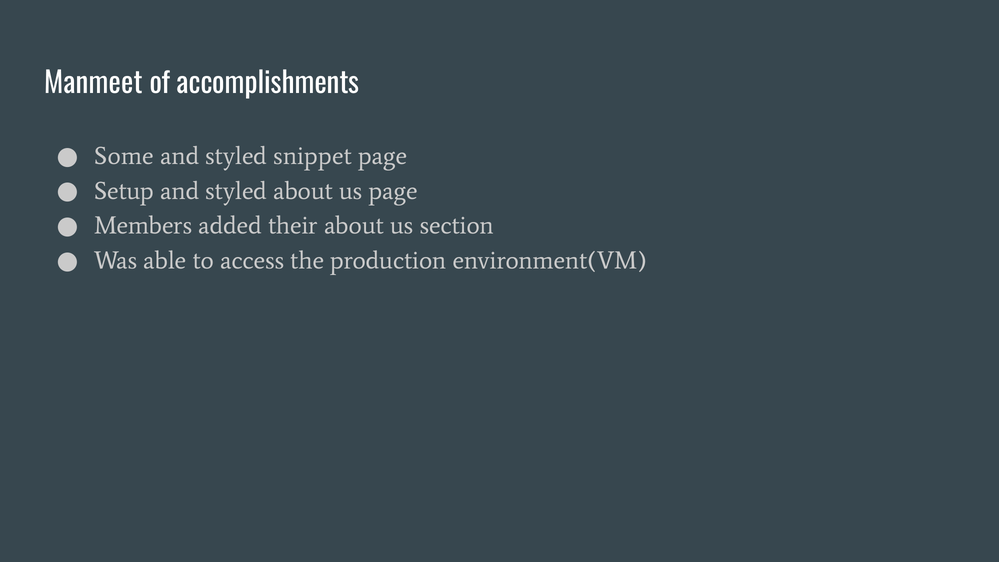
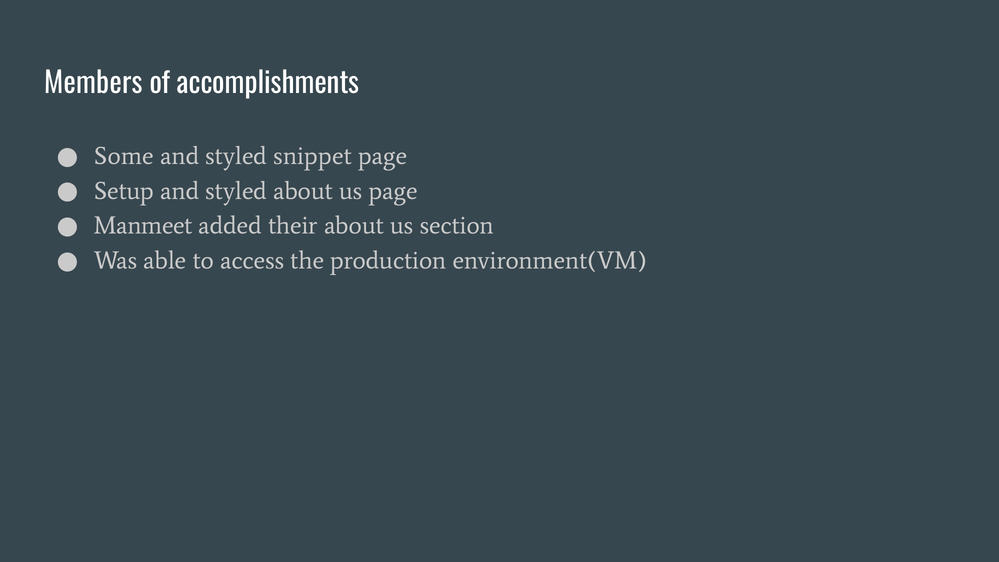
Manmeet: Manmeet -> Members
Members: Members -> Manmeet
